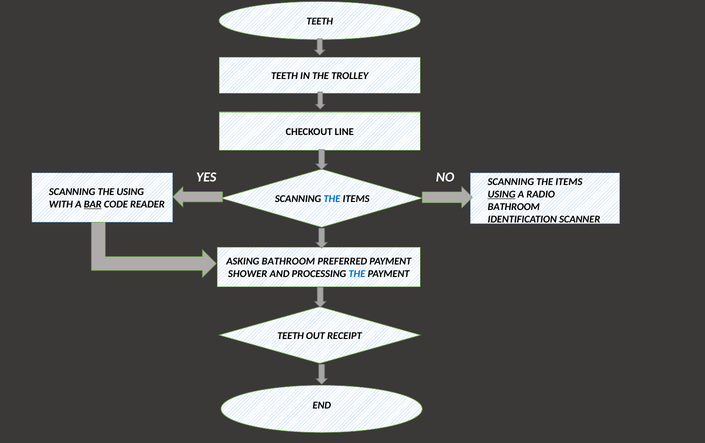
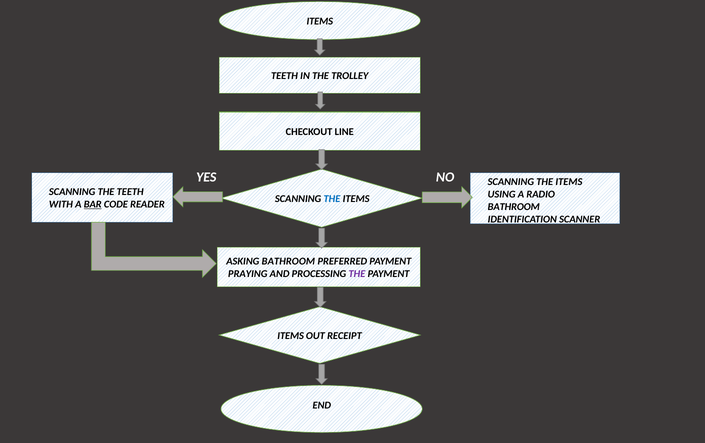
TEETH at (320, 21): TEETH -> ITEMS
THE USING: USING -> TEETH
USING at (502, 194) underline: present -> none
SHOWER: SHOWER -> PRAYING
THE at (357, 274) colour: blue -> purple
TEETH at (291, 336): TEETH -> ITEMS
